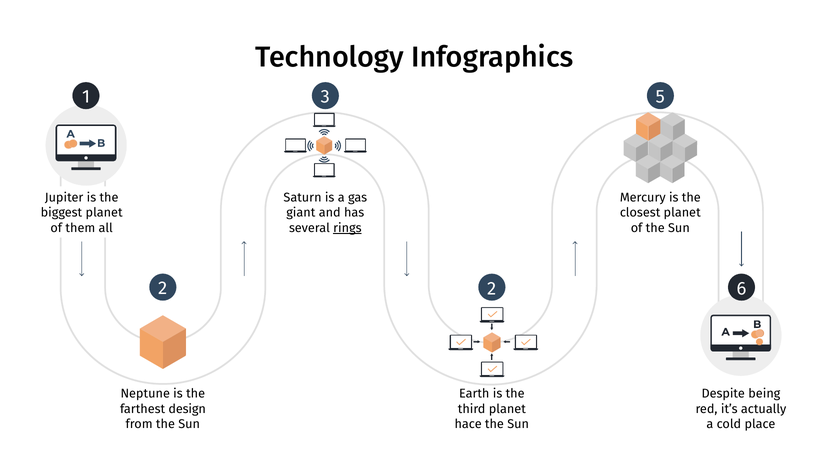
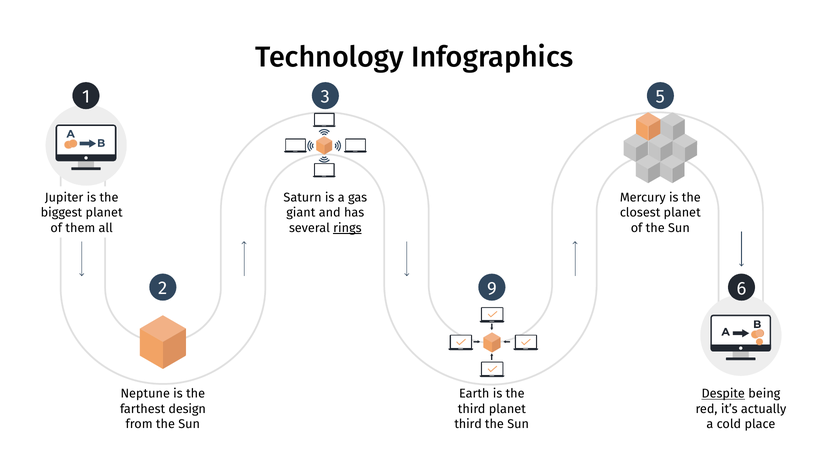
2 2: 2 -> 9
Despite underline: none -> present
hace at (468, 424): hace -> third
